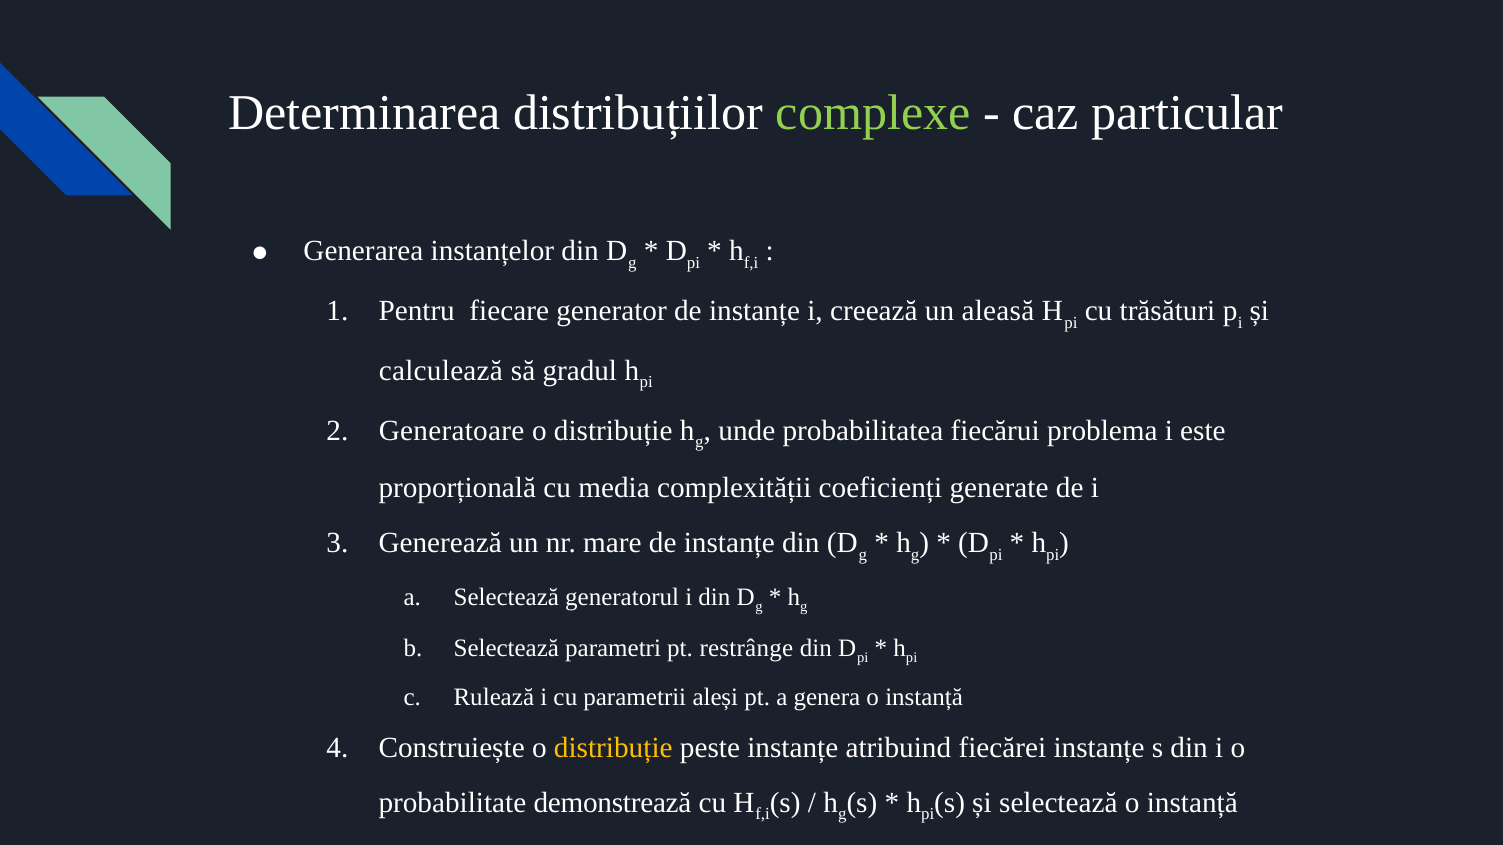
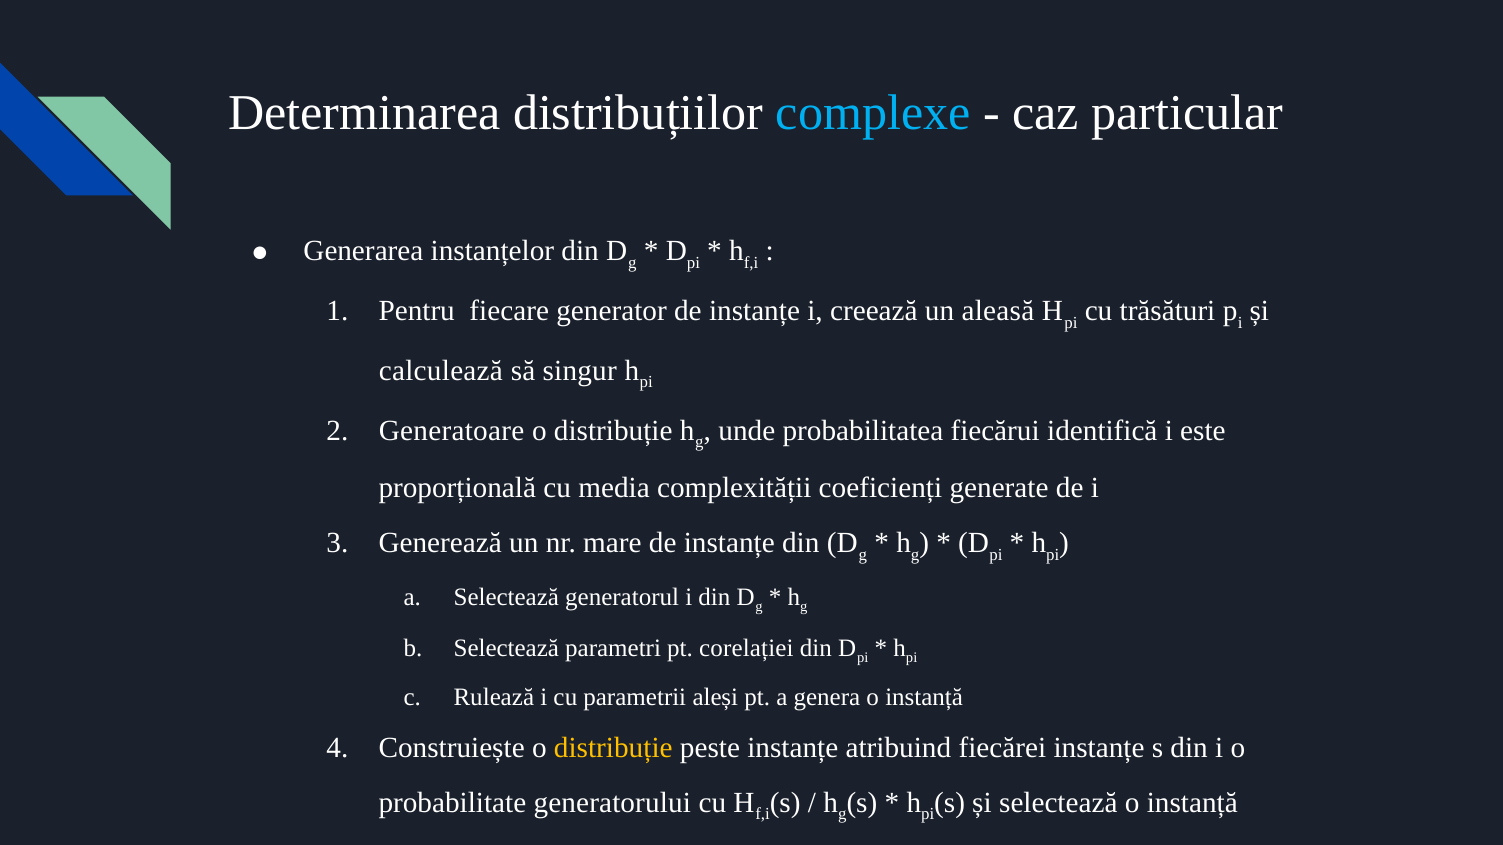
complexe colour: light green -> light blue
gradul: gradul -> singur
problema: problema -> identifică
restrânge: restrânge -> corelației
demonstrează: demonstrează -> generatorului
